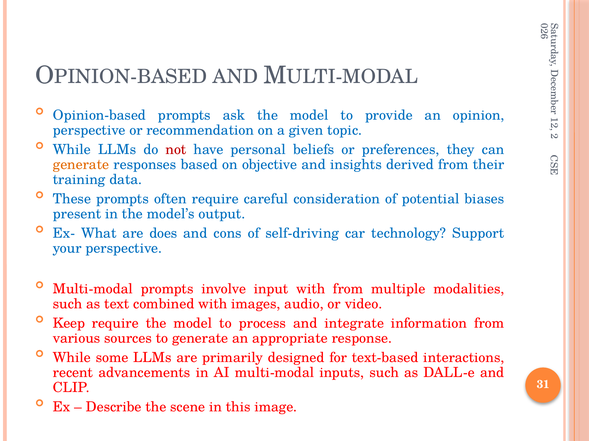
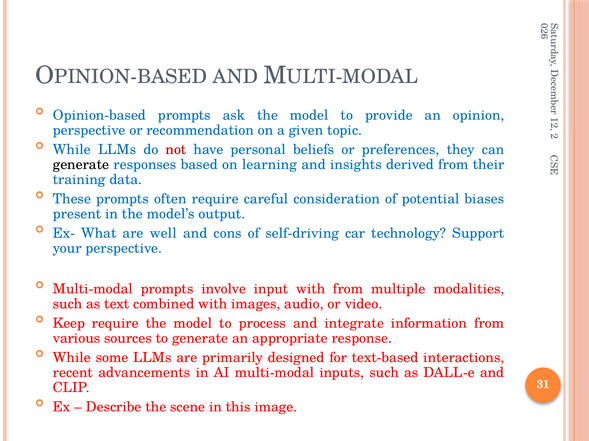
generate at (81, 165) colour: orange -> black
objective: objective -> learning
does: does -> well
